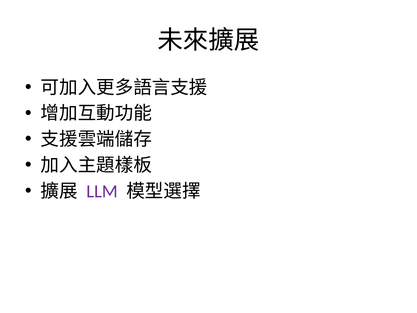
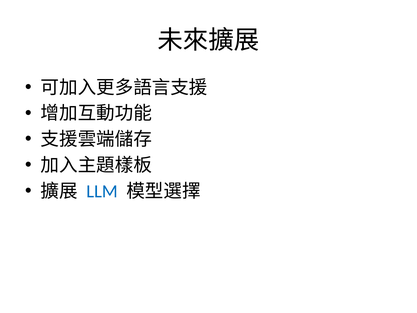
LLM colour: purple -> blue
